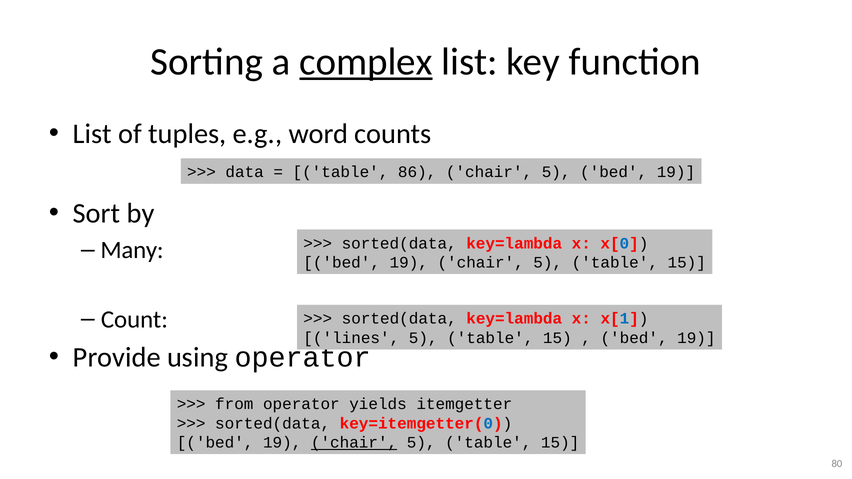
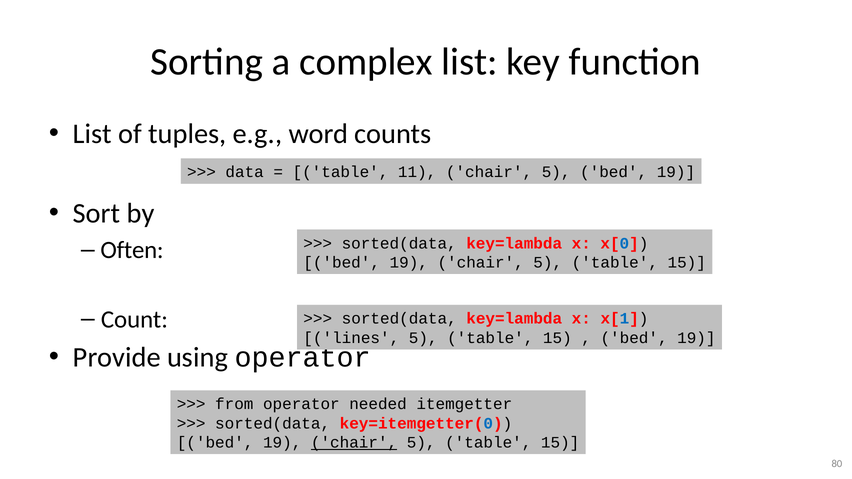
complex underline: present -> none
86: 86 -> 11
Many: Many -> Often
yields: yields -> needed
